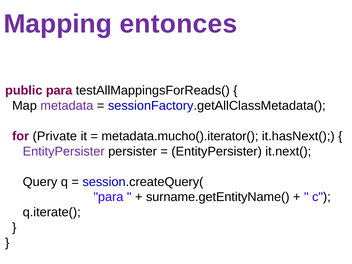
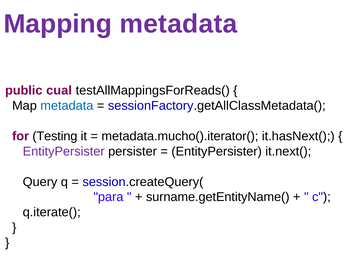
Mapping entonces: entonces -> metadata
public para: para -> cual
metadata at (67, 106) colour: purple -> blue
Private: Private -> Testing
